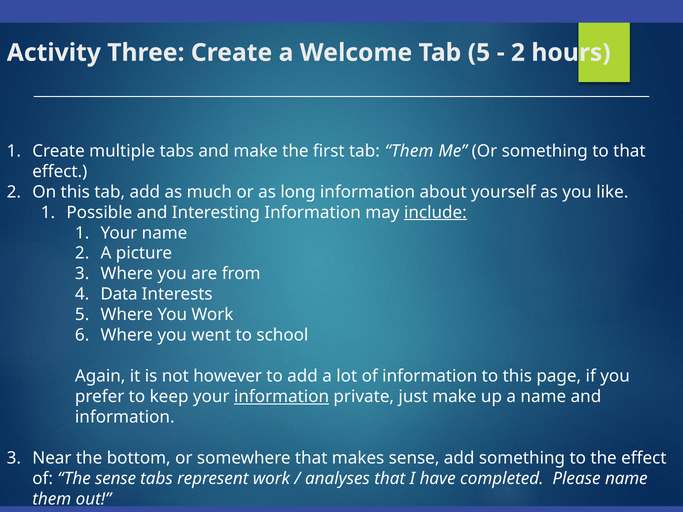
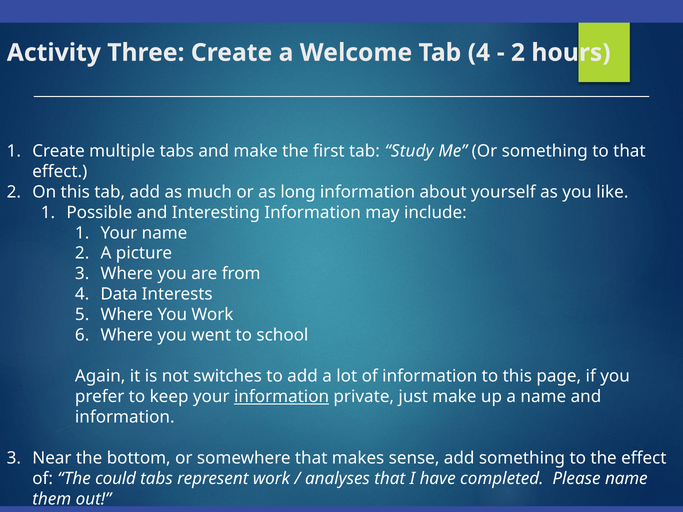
Tab 5: 5 -> 4
tab Them: Them -> Study
include underline: present -> none
however: however -> switches
The sense: sense -> could
